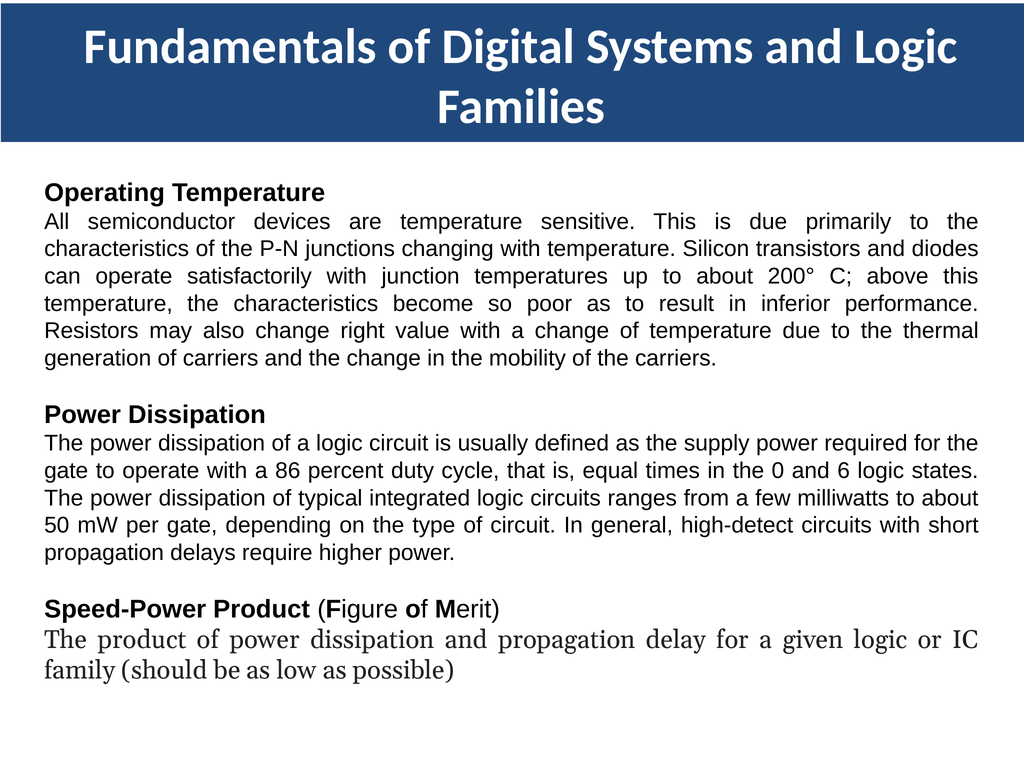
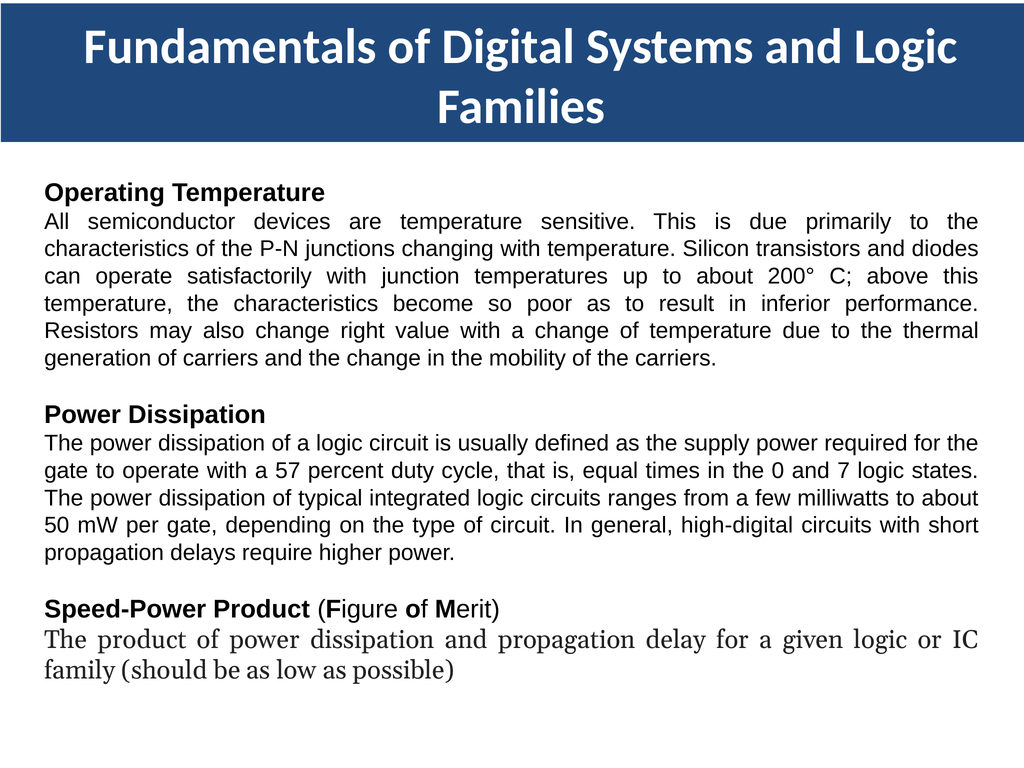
86: 86 -> 57
6: 6 -> 7
high-detect: high-detect -> high-digital
